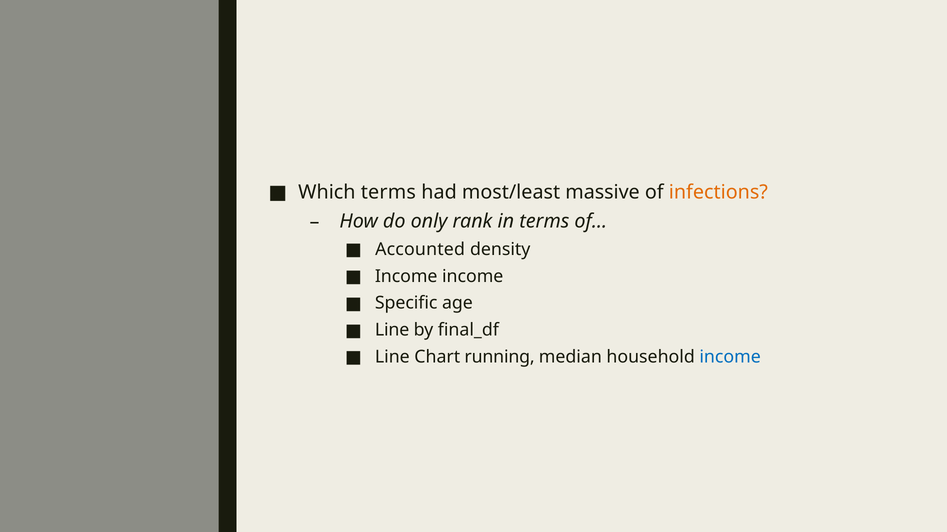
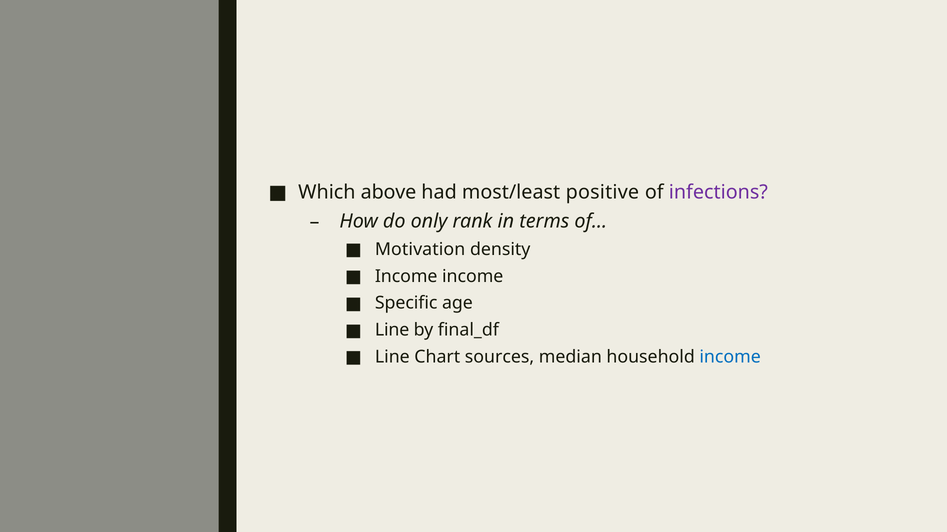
Which terms: terms -> above
massive: massive -> positive
infections colour: orange -> purple
Accounted: Accounted -> Motivation
running: running -> sources
